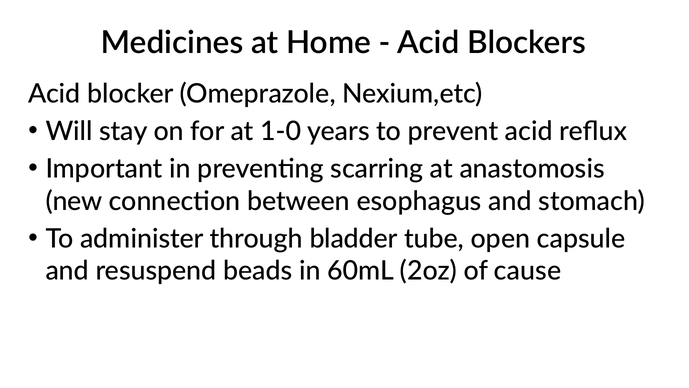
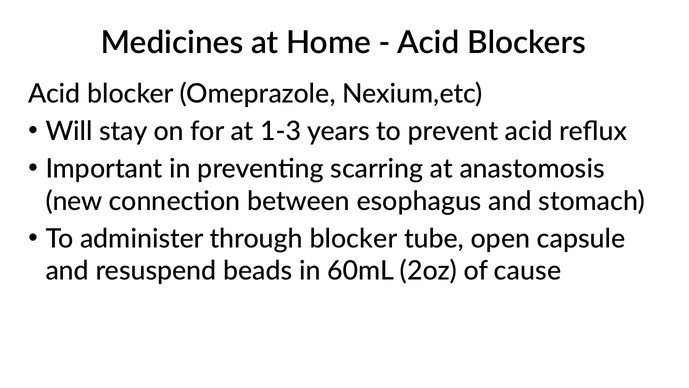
1-0: 1-0 -> 1-3
through bladder: bladder -> blocker
